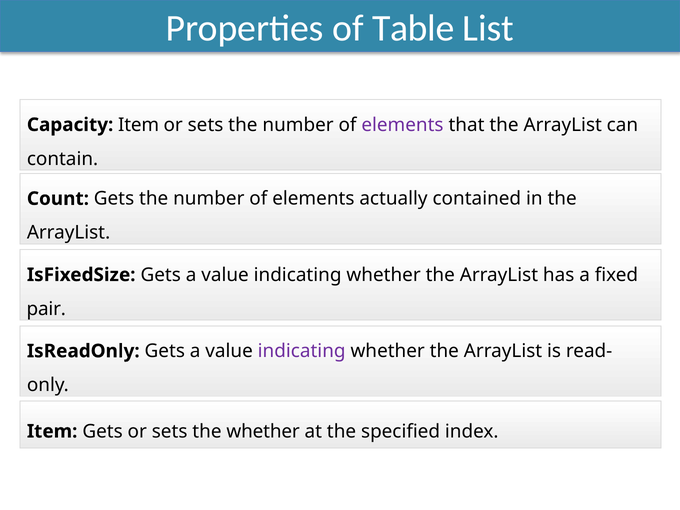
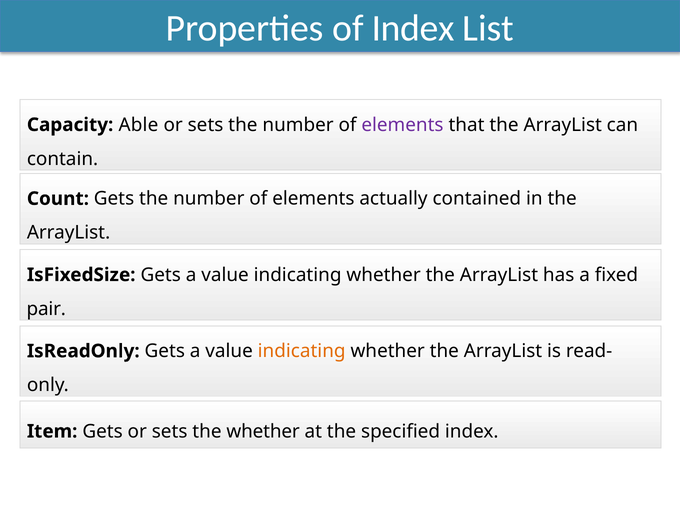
of Table: Table -> Index
Capacity Item: Item -> Able
indicating at (302, 351) colour: purple -> orange
